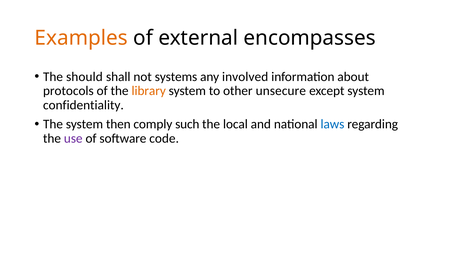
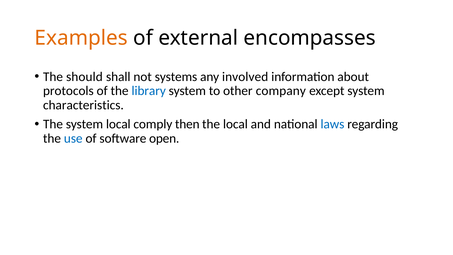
library colour: orange -> blue
unsecure: unsecure -> company
confidentiality: confidentiality -> characteristics
system then: then -> local
such: such -> then
use colour: purple -> blue
code: code -> open
